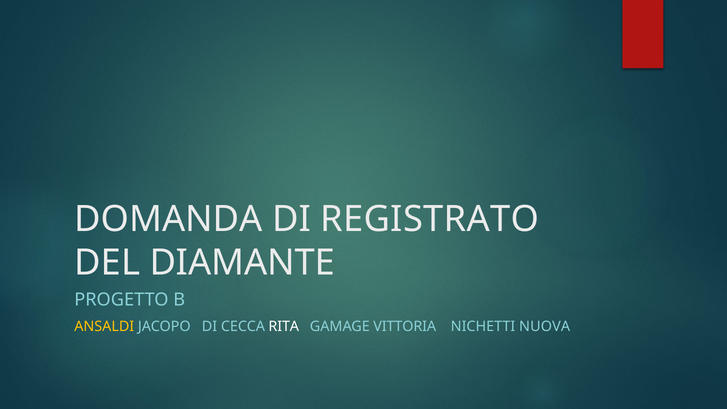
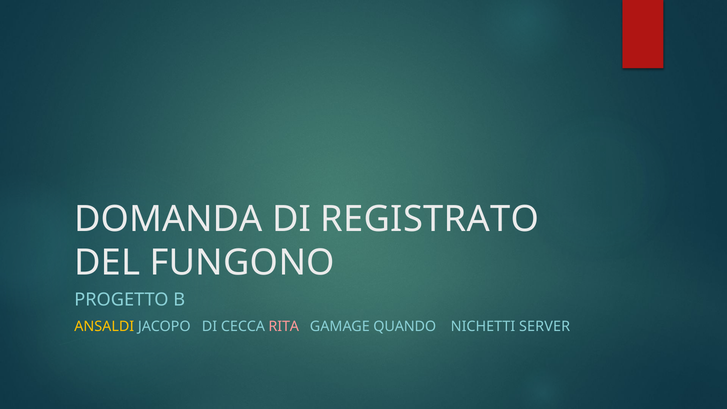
DIAMANTE: DIAMANTE -> FUNGONO
RITA colour: white -> pink
VITTORIA: VITTORIA -> QUANDO
NUOVA: NUOVA -> SERVER
